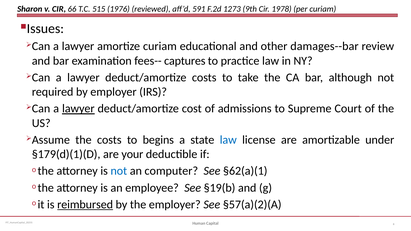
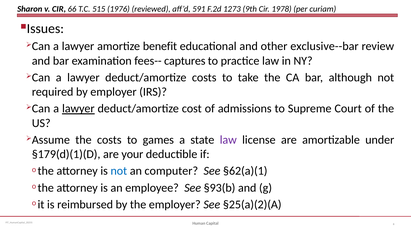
amortize curiam: curiam -> benefit
damages--bar: damages--bar -> exclusive--bar
begins: begins -> games
law at (228, 140) colour: blue -> purple
§19(b: §19(b -> §93(b
reimbursed underline: present -> none
§57(a)(2)(A: §57(a)(2)(A -> §25(a)(2)(A
